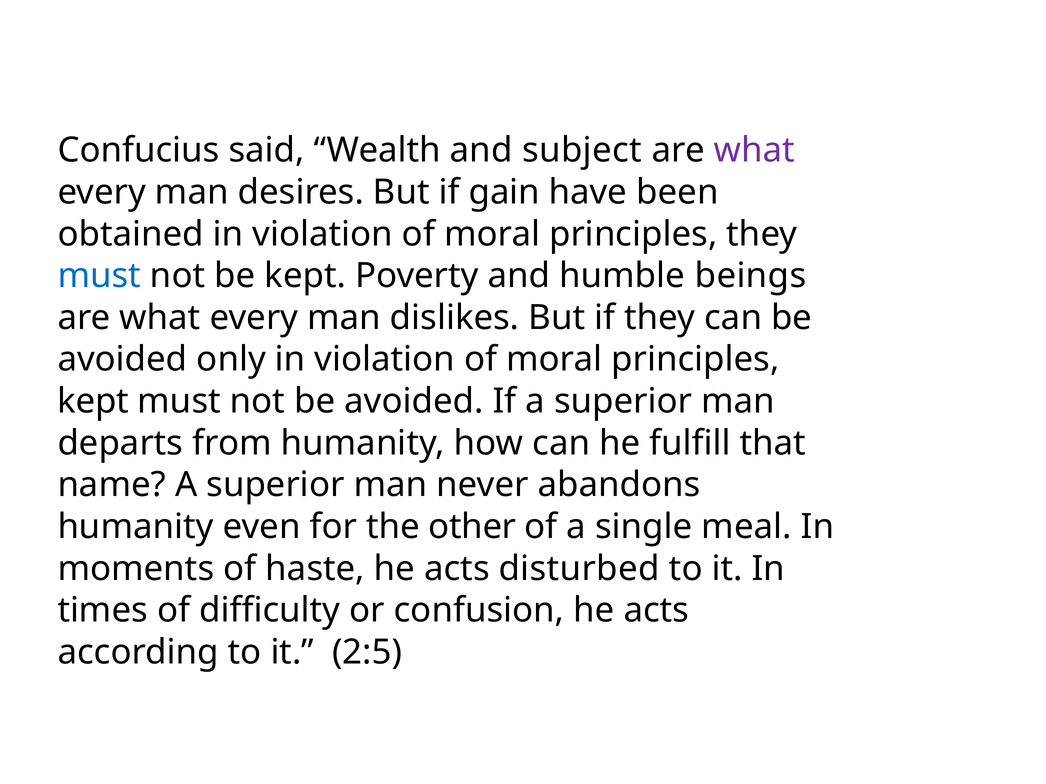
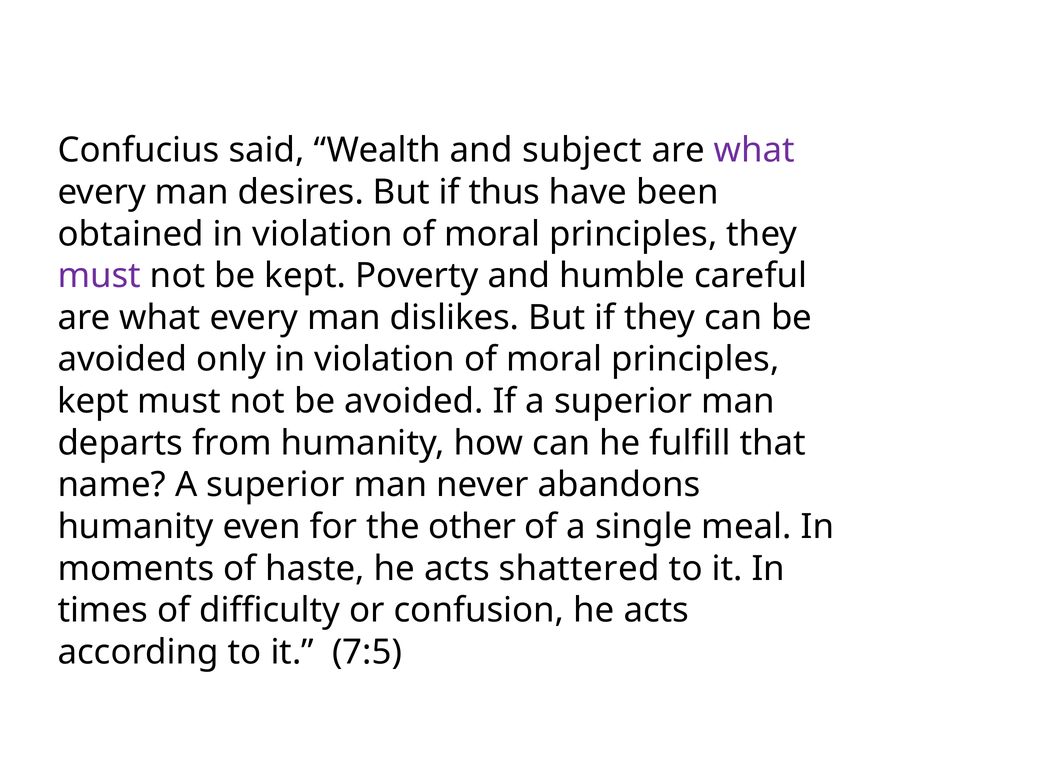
gain: gain -> thus
must at (99, 276) colour: blue -> purple
beings: beings -> careful
disturbed: disturbed -> shattered
2:5: 2:5 -> 7:5
